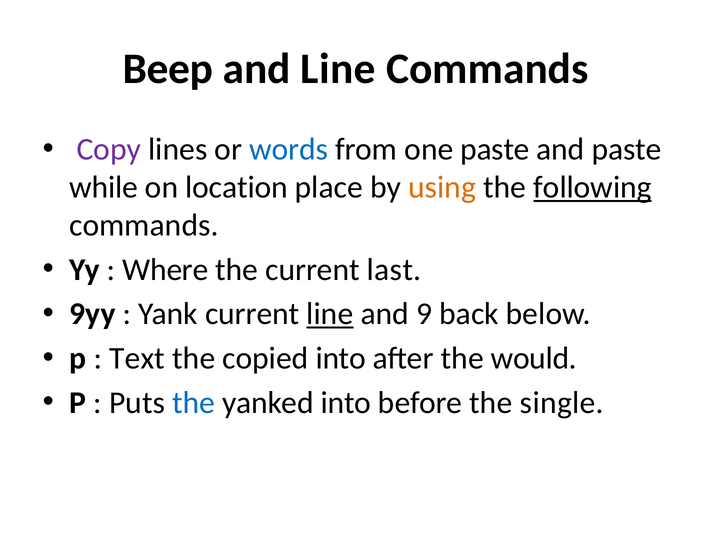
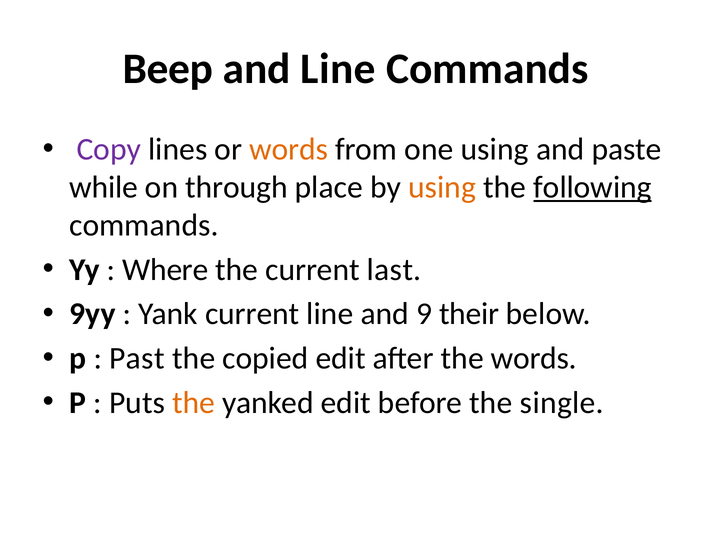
words at (289, 149) colour: blue -> orange
one paste: paste -> using
location: location -> through
line at (330, 314) underline: present -> none
back: back -> their
Text: Text -> Past
copied into: into -> edit
the would: would -> words
the at (194, 403) colour: blue -> orange
yanked into: into -> edit
